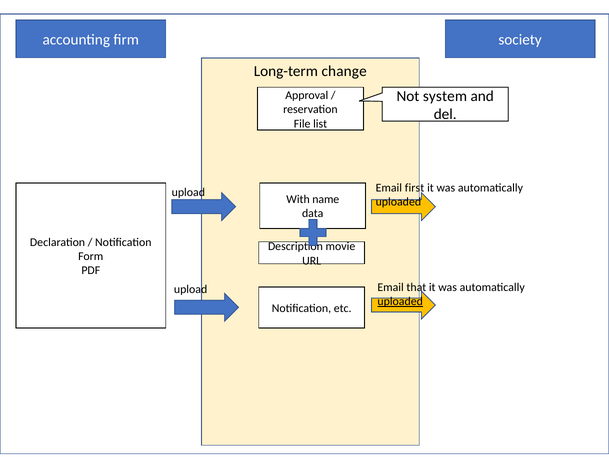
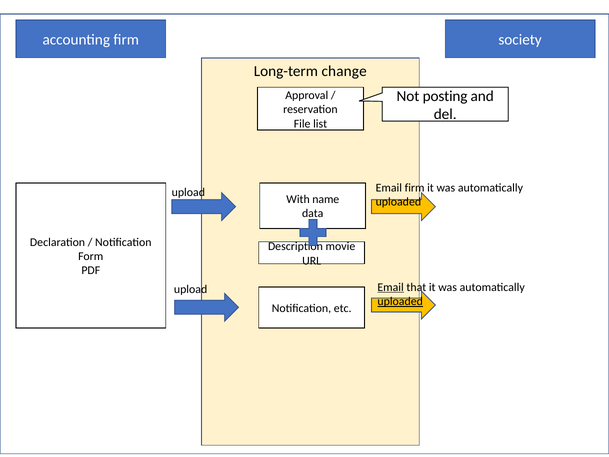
system: system -> posting
Email first: first -> firm
Email at (391, 287) underline: none -> present
